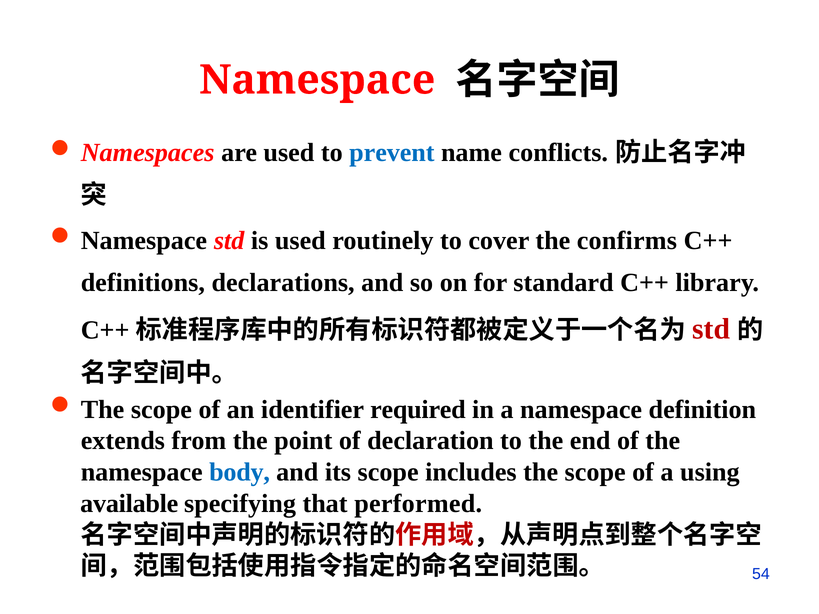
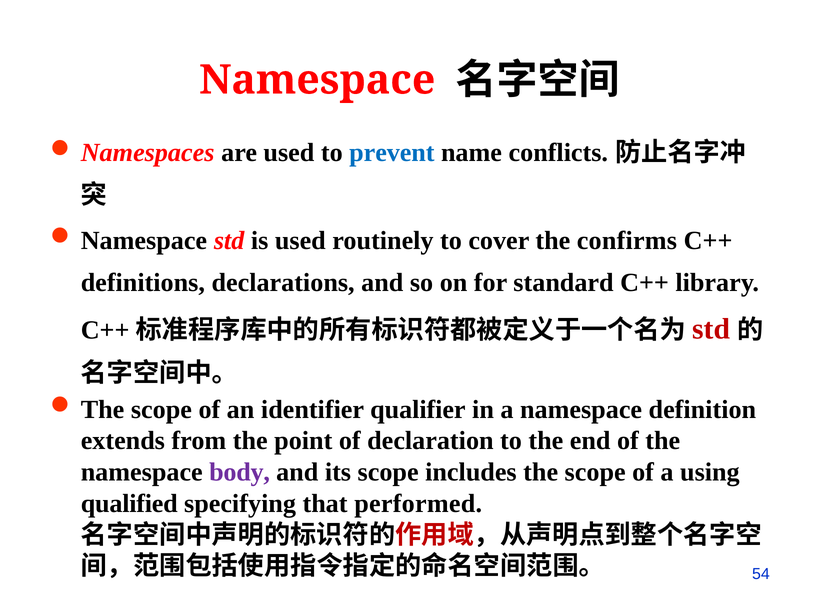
required: required -> qualifier
body colour: blue -> purple
available: available -> qualified
